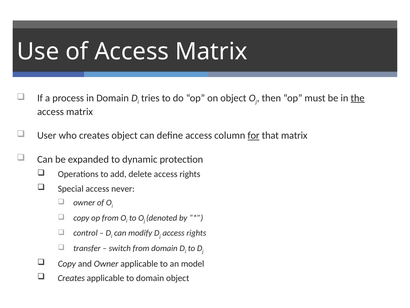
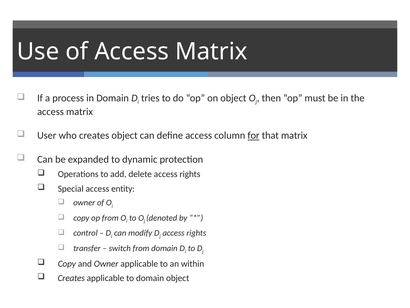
the underline: present -> none
never: never -> entity
model: model -> within
